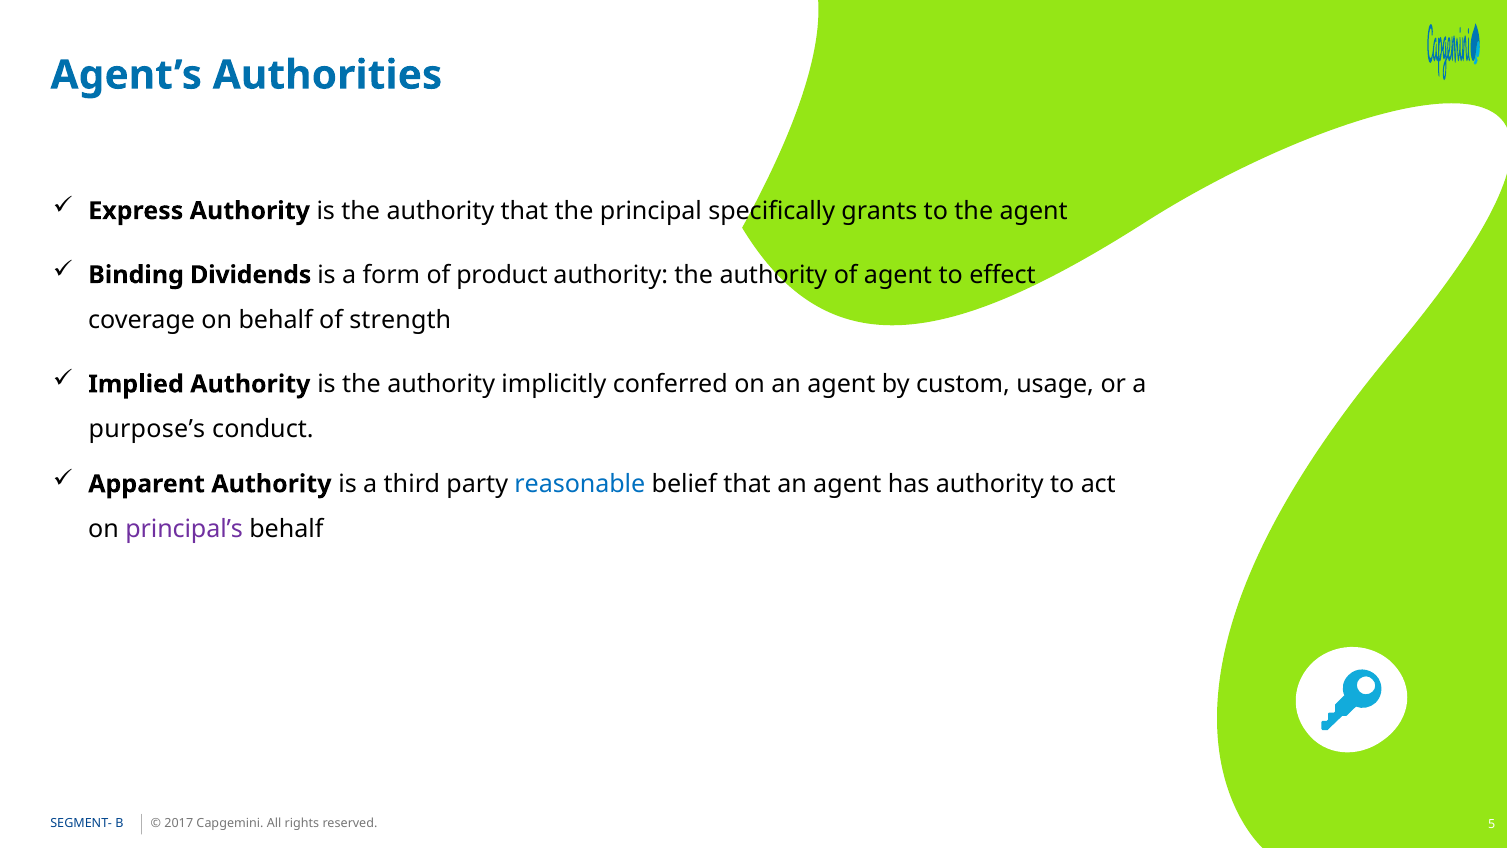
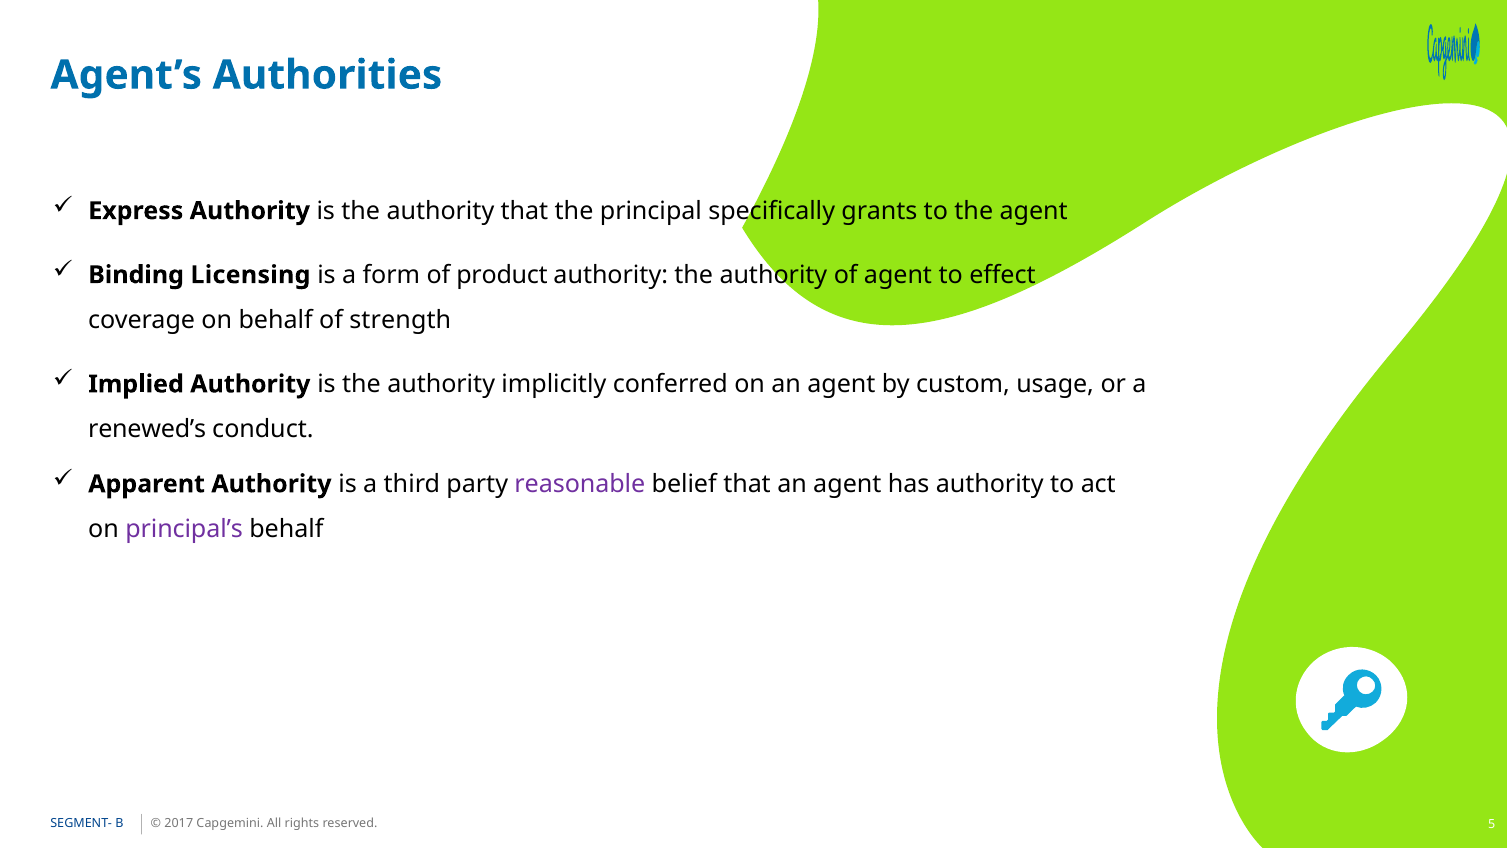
Dividends: Dividends -> Licensing
purpose’s: purpose’s -> renewed’s
reasonable colour: blue -> purple
